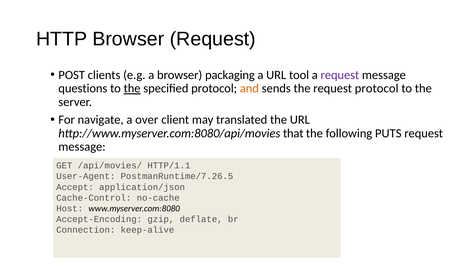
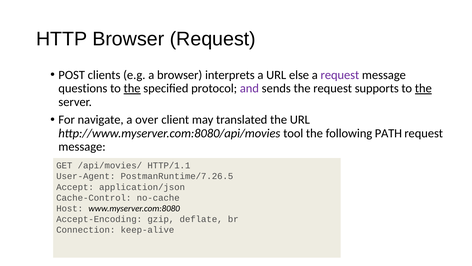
packaging: packaging -> interprets
tool: tool -> else
and colour: orange -> purple
request protocol: protocol -> supports
the at (423, 88) underline: none -> present
that: that -> tool
PUTS: PUTS -> PATH
